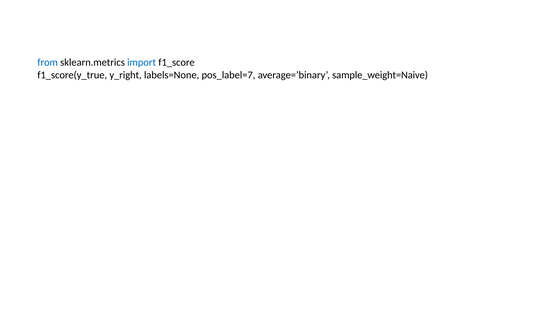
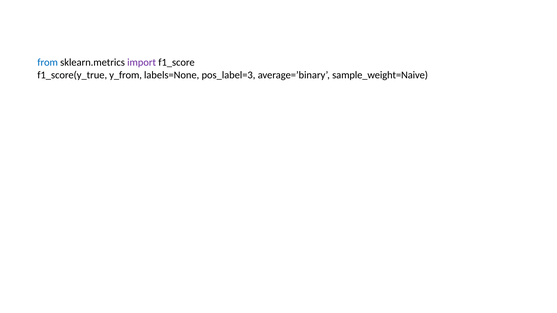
import colour: blue -> purple
y_right: y_right -> y_from
pos_label=7: pos_label=7 -> pos_label=3
